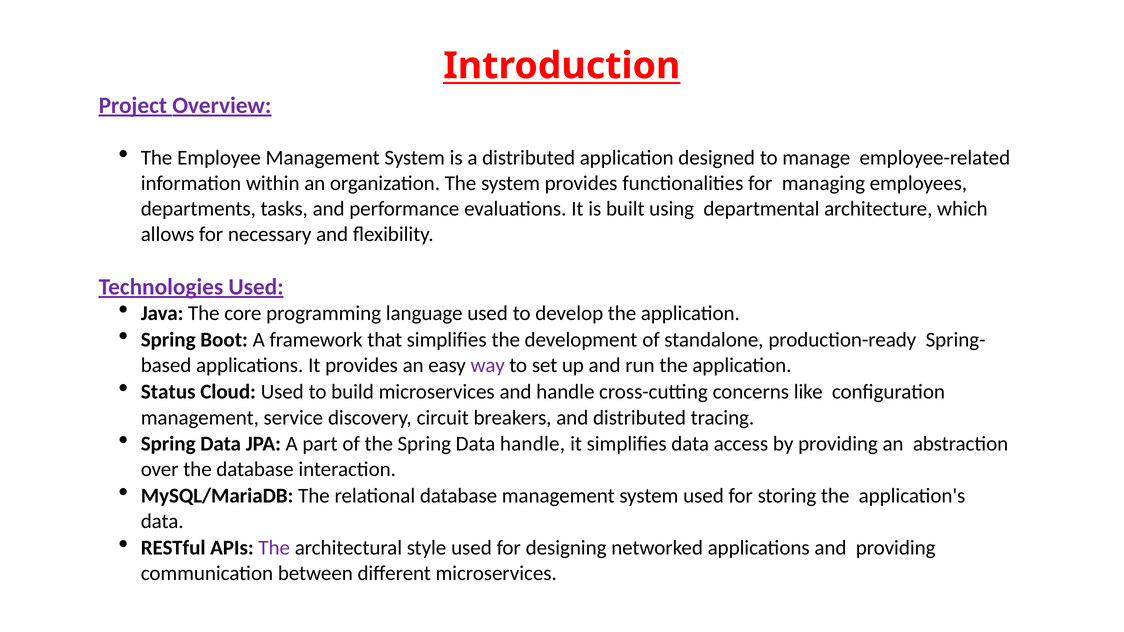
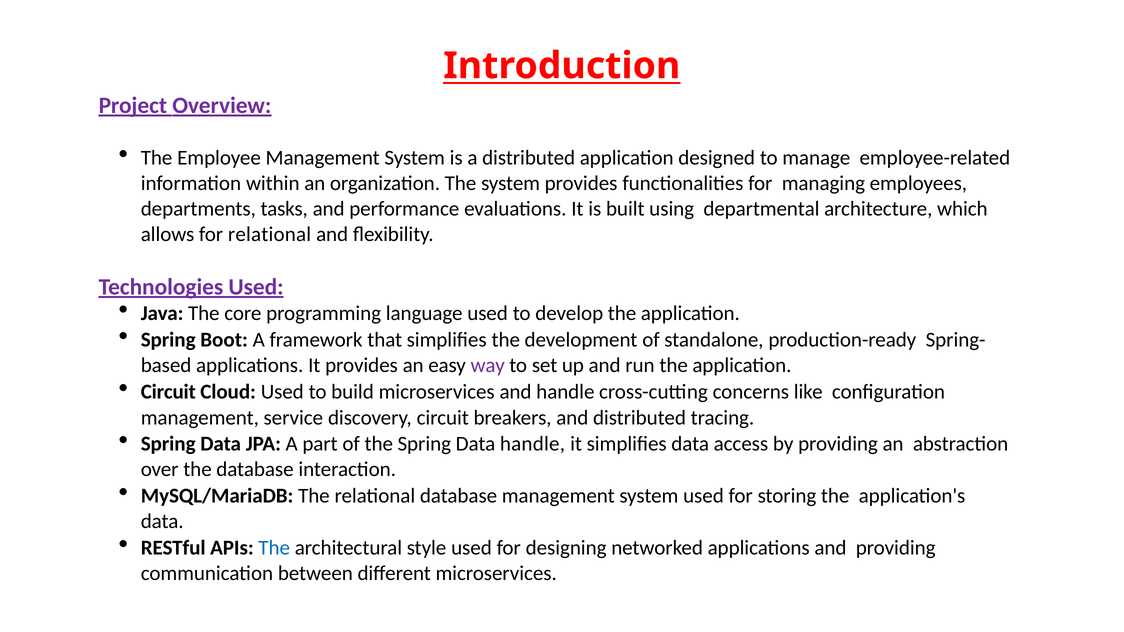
for necessary: necessary -> relational
Status at (168, 392): Status -> Circuit
The at (274, 548) colour: purple -> blue
